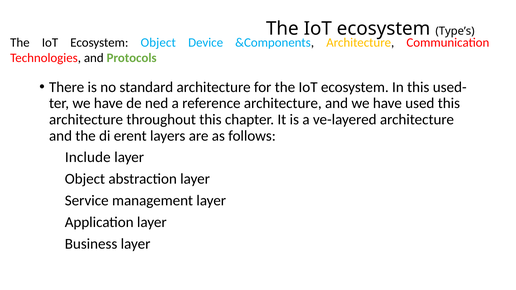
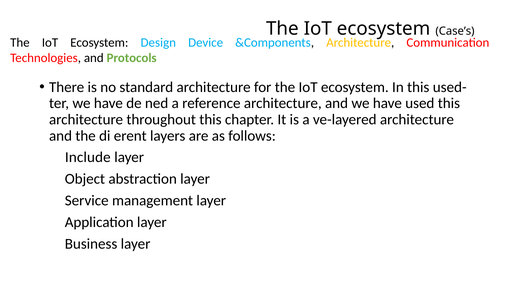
Type’s: Type’s -> Case’s
Ecosystem Object: Object -> Design
